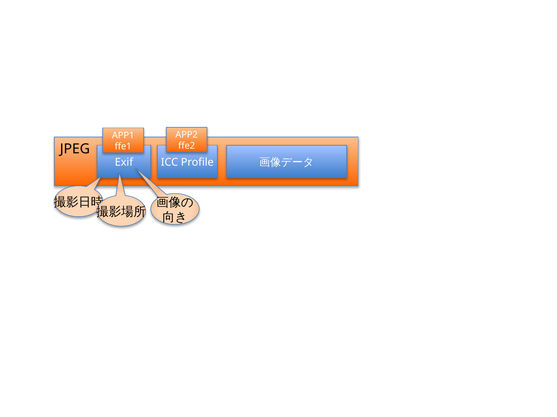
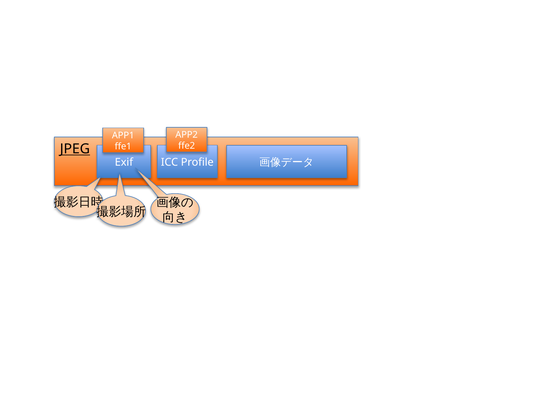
JPEG underline: none -> present
